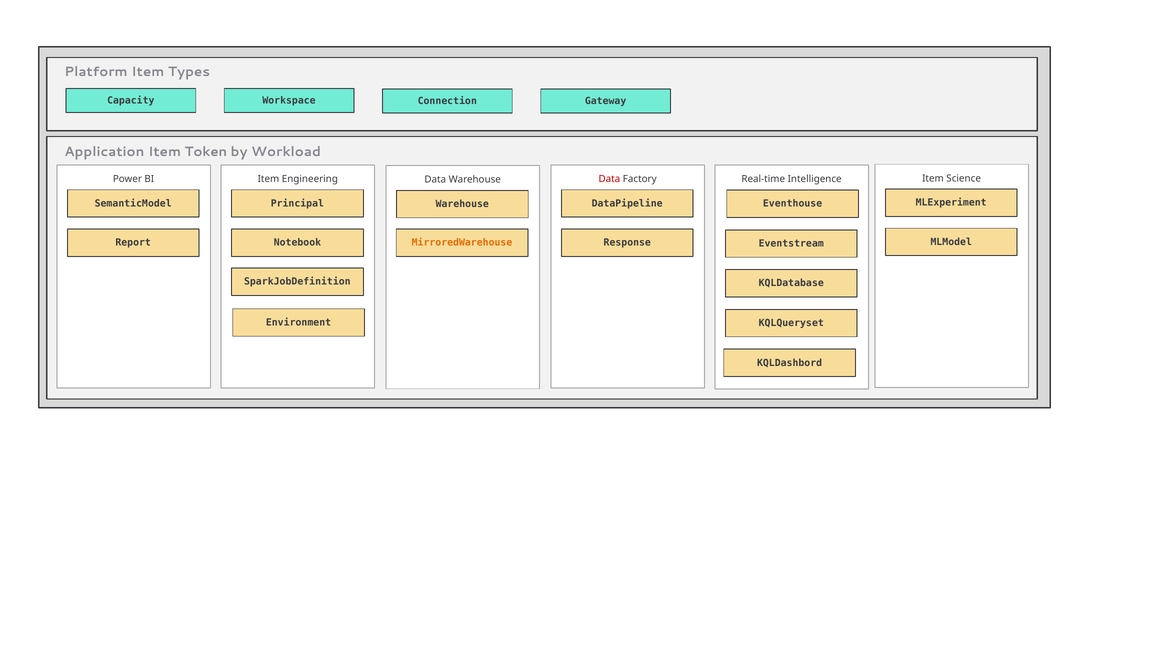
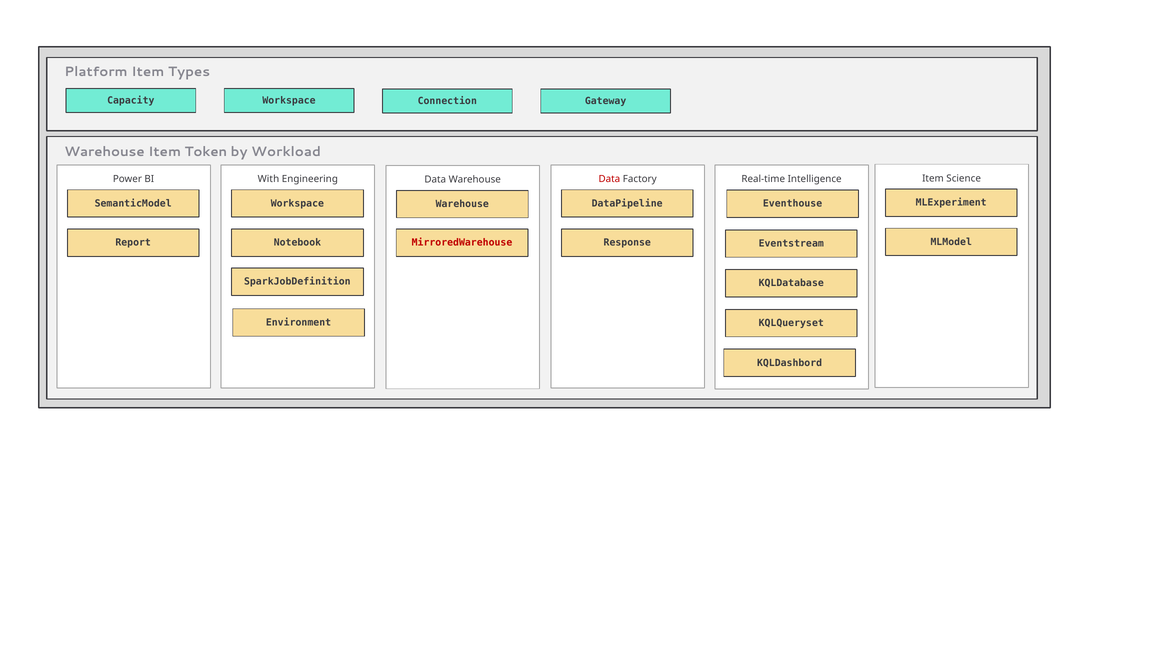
Application at (104, 152): Application -> Warehouse
Item at (268, 179): Item -> With
Principal at (297, 203): Principal -> Workspace
MirroredWarehouse colour: orange -> red
